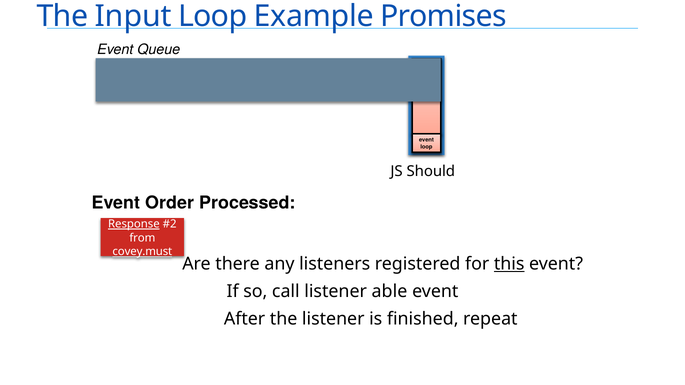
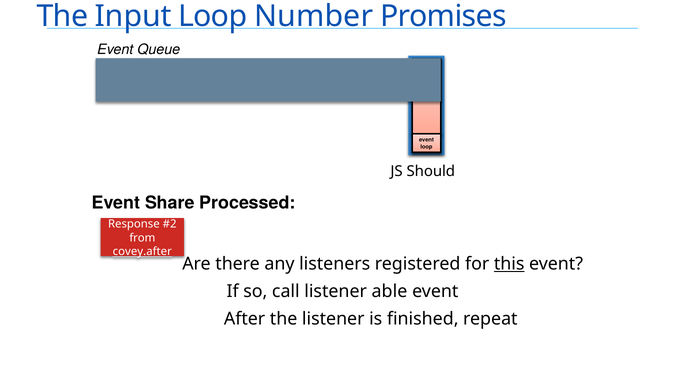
Example: Example -> Number
Order: Order -> Share
Response underline: present -> none
covey.must: covey.must -> covey.after
